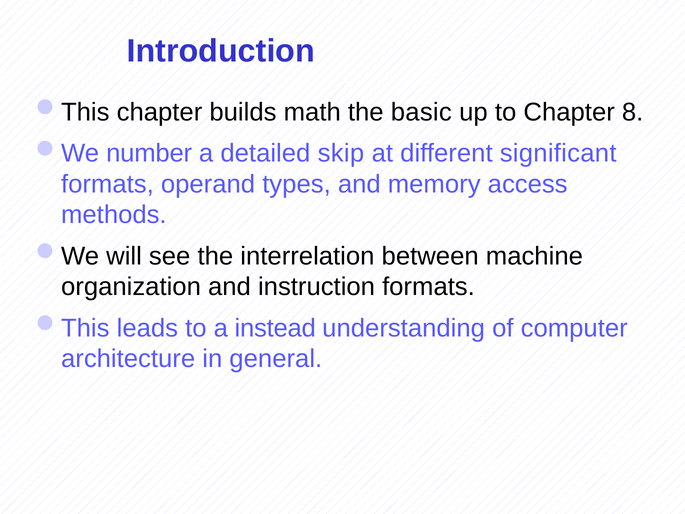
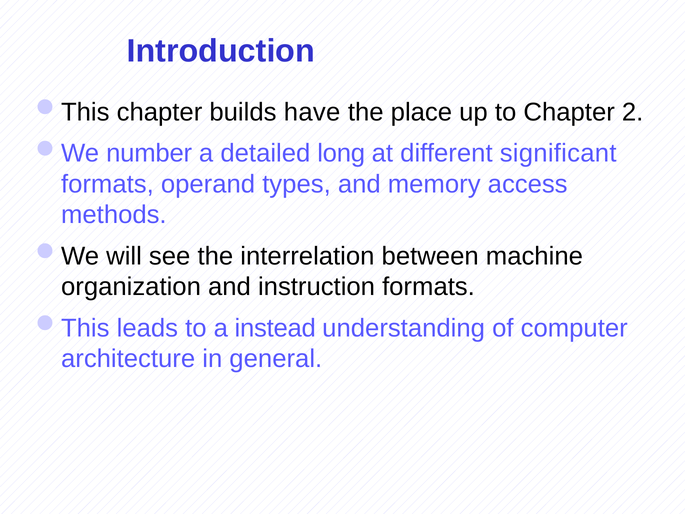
math: math -> have
basic: basic -> place
8: 8 -> 2
skip: skip -> long
